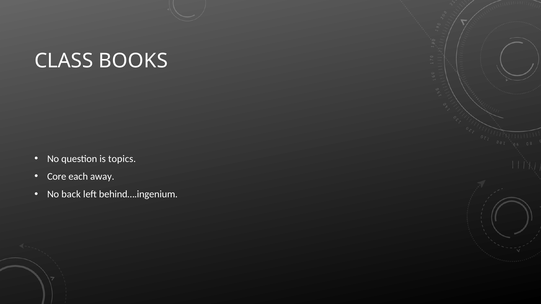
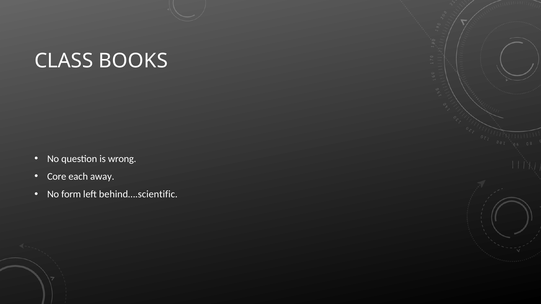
topics: topics -> wrong
back: back -> form
behind….ingenium: behind….ingenium -> behind….scientific
